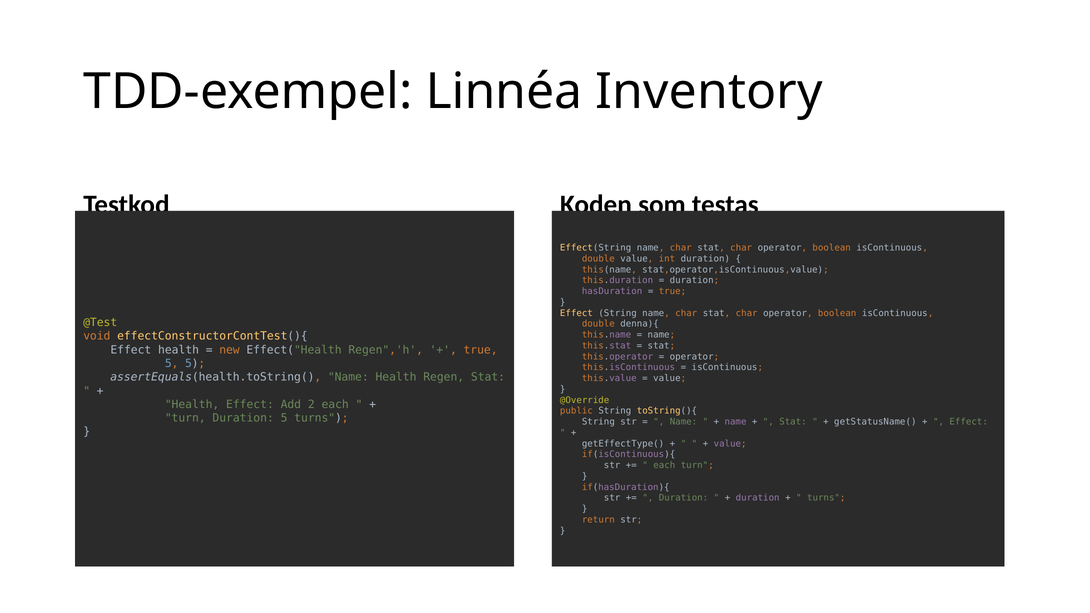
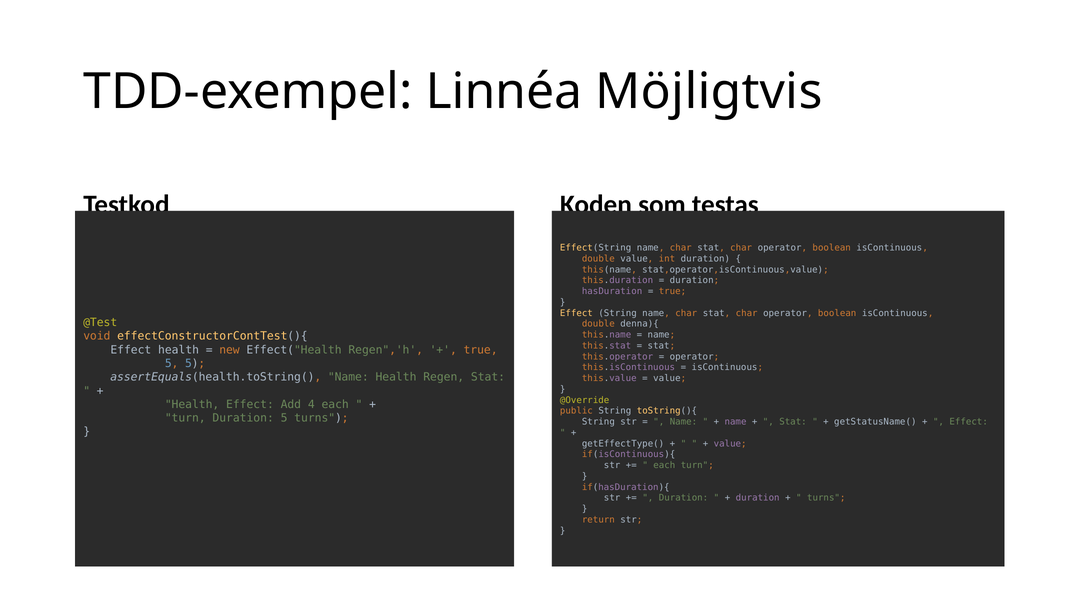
Inventory: Inventory -> Möjligtvis
2: 2 -> 4
